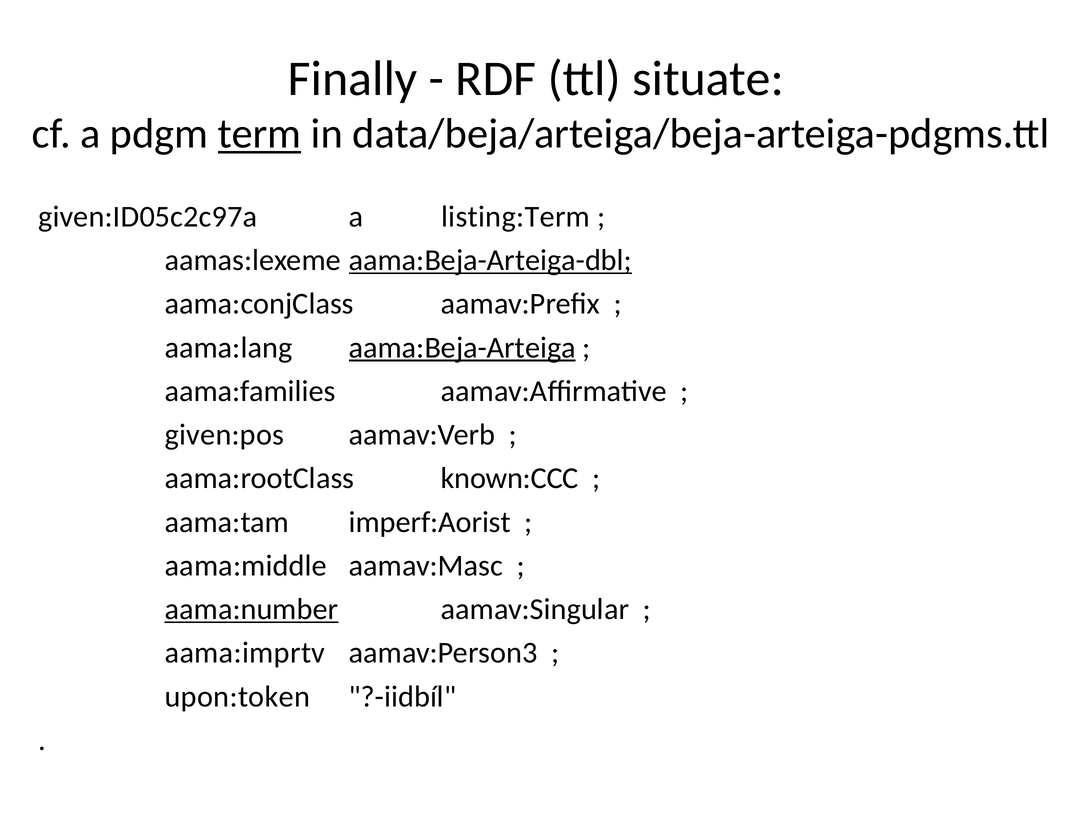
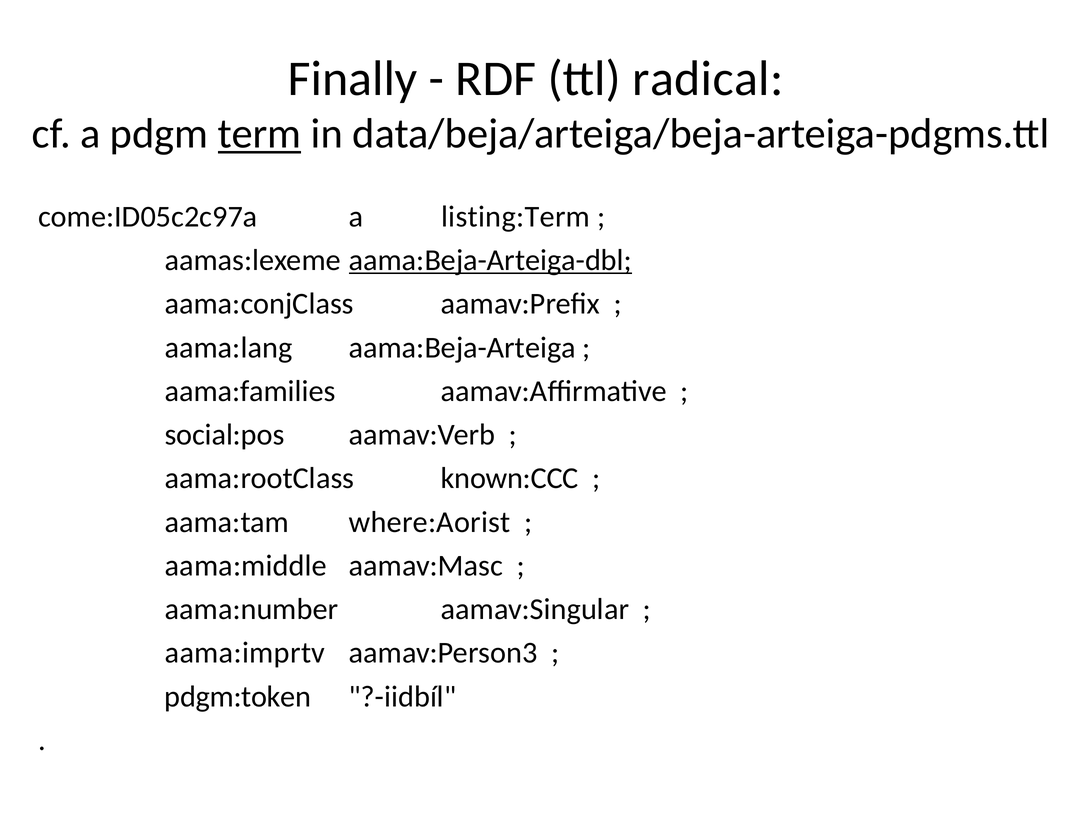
situate: situate -> radical
given:ID05c2c97a: given:ID05c2c97a -> come:ID05c2c97a
aama:Beja-Arteiga underline: present -> none
given:pos: given:pos -> social:pos
imperf:Aorist: imperf:Aorist -> where:Aorist
aama:number underline: present -> none
upon:token: upon:token -> pdgm:token
